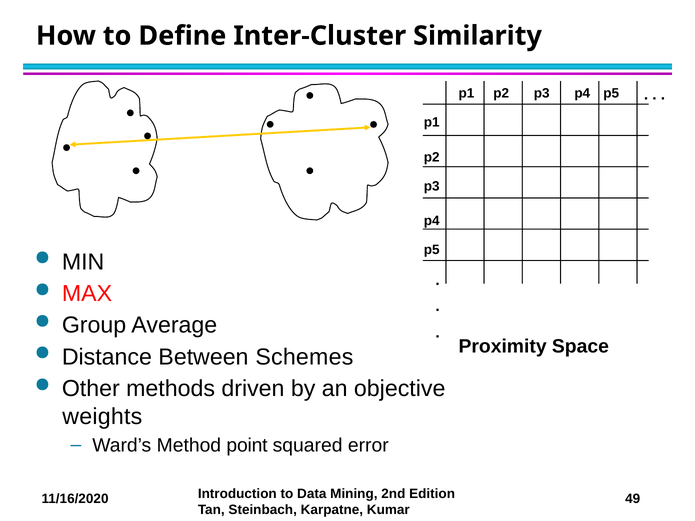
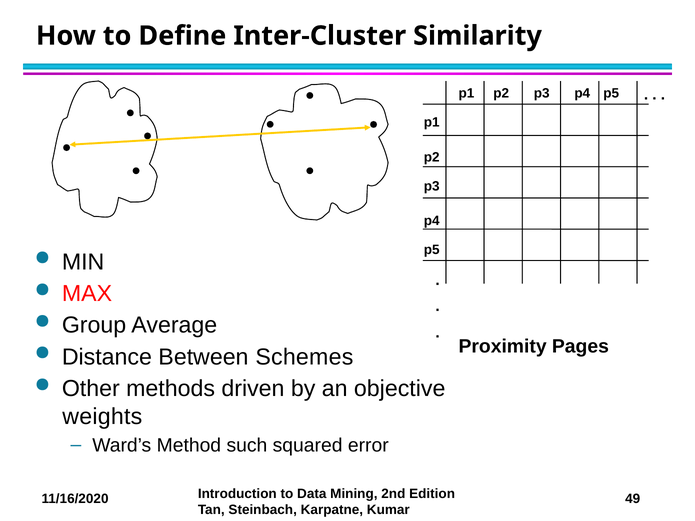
Space: Space -> Pages
point: point -> such
